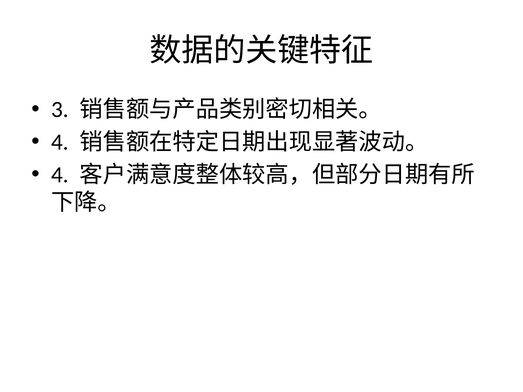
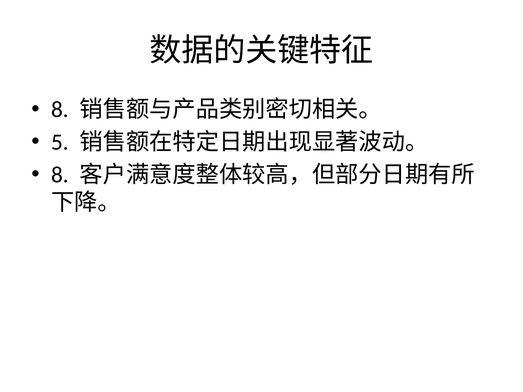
3 at (60, 110): 3 -> 8
4 at (60, 142): 4 -> 5
4 at (60, 175): 4 -> 8
